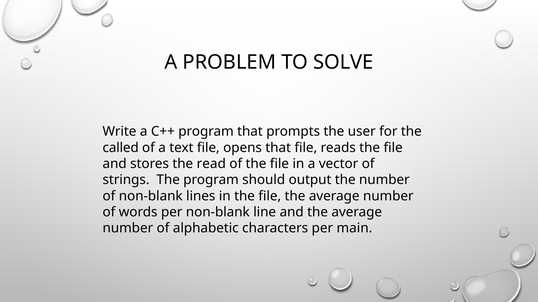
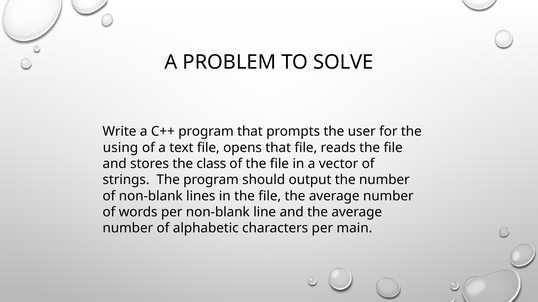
called: called -> using
read: read -> class
